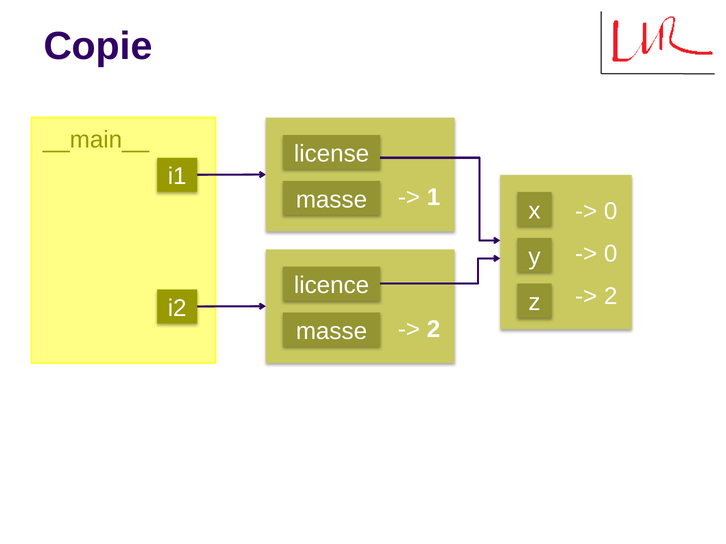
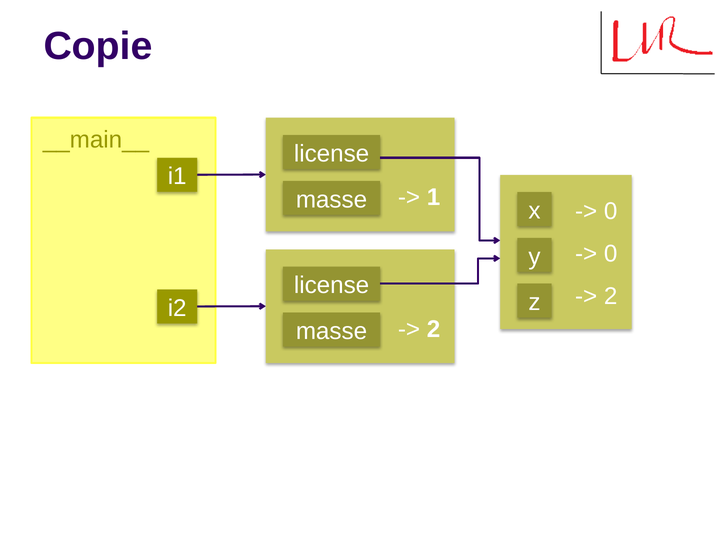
licence at (332, 286): licence -> license
